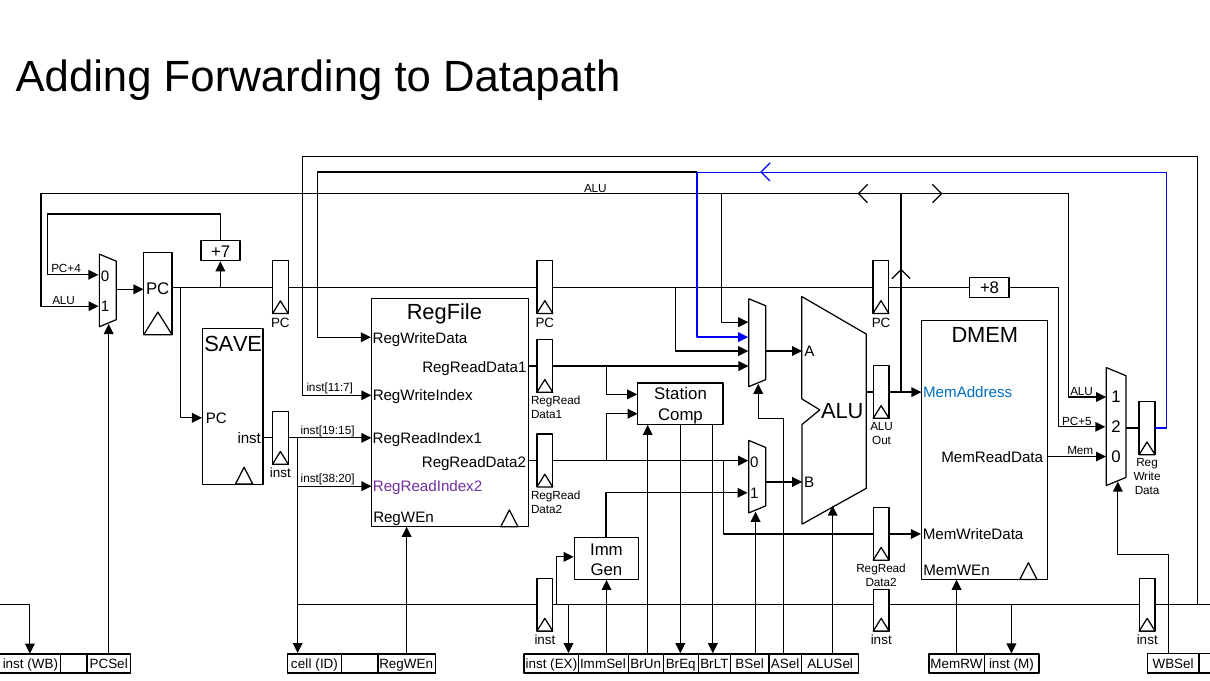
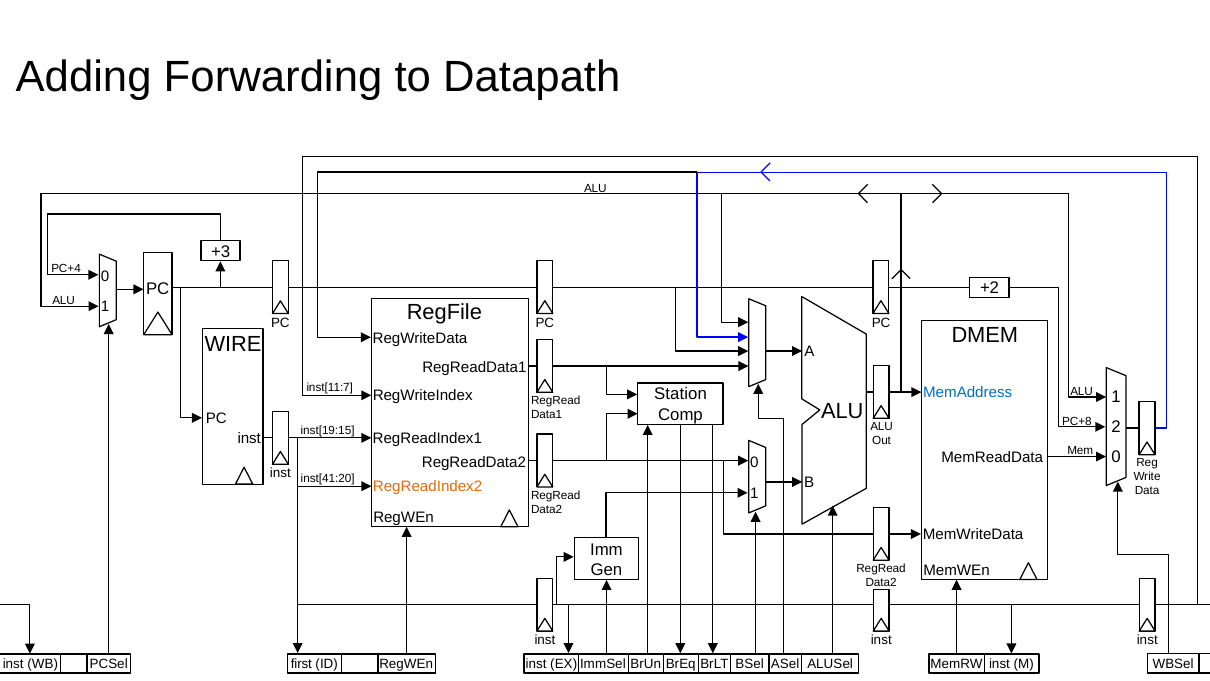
+7: +7 -> +3
+8: +8 -> +2
SAVE: SAVE -> WIRE
PC+5: PC+5 -> PC+8
inst[38:20: inst[38:20 -> inst[41:20
RegReadIndex2 colour: purple -> orange
cell: cell -> first
